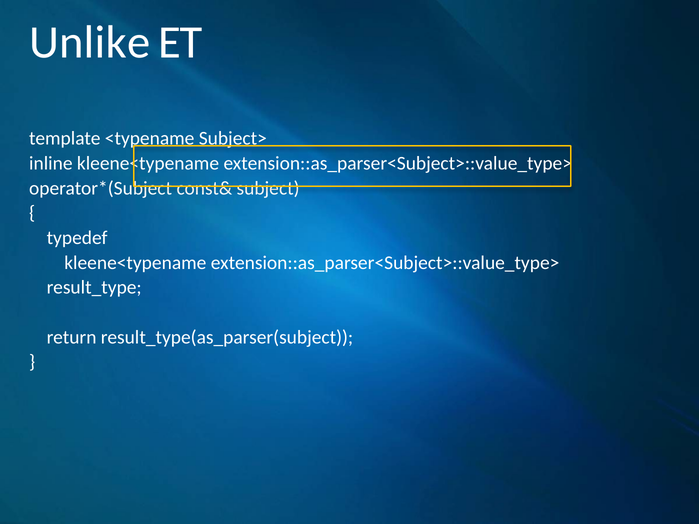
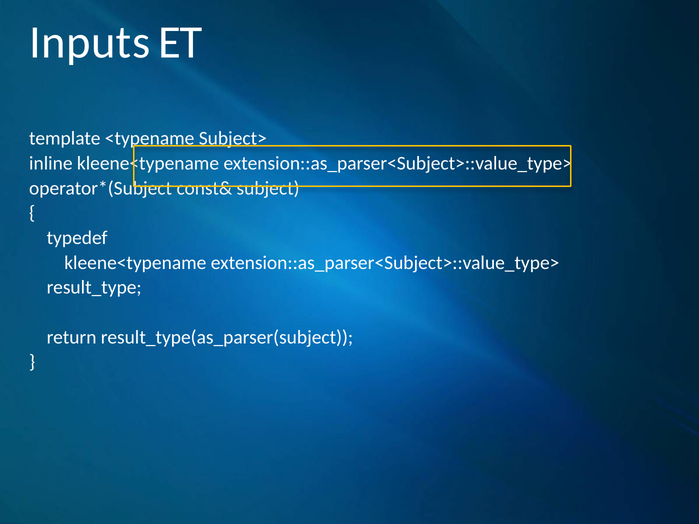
Unlike: Unlike -> Inputs
